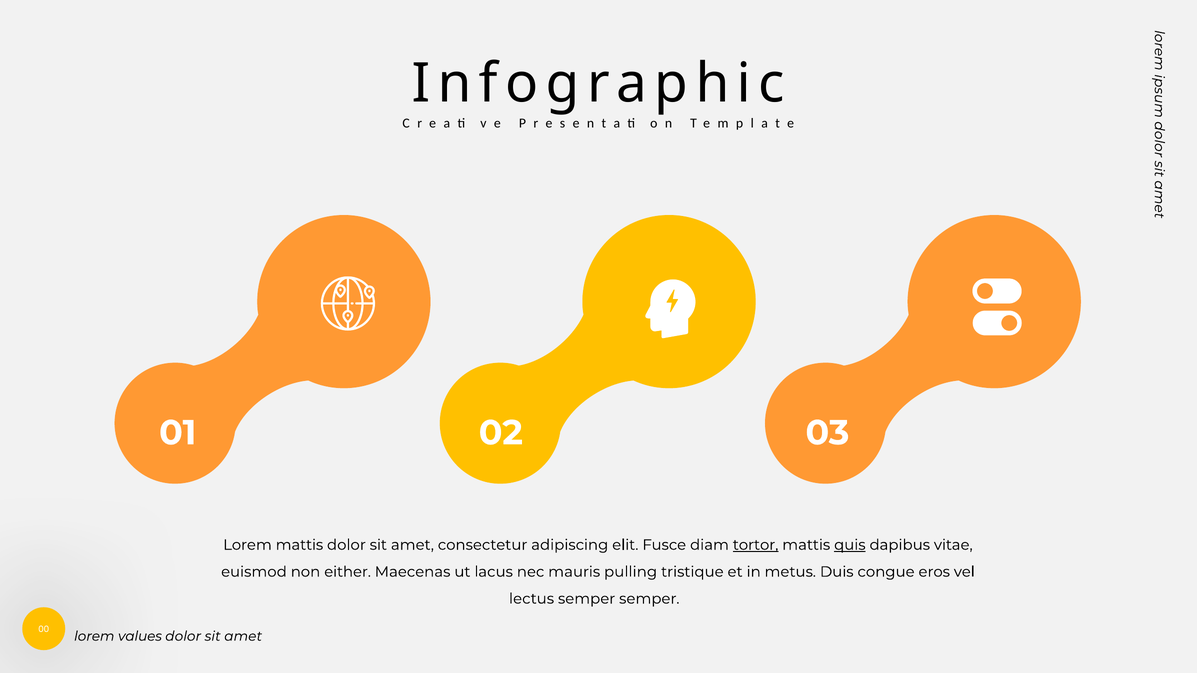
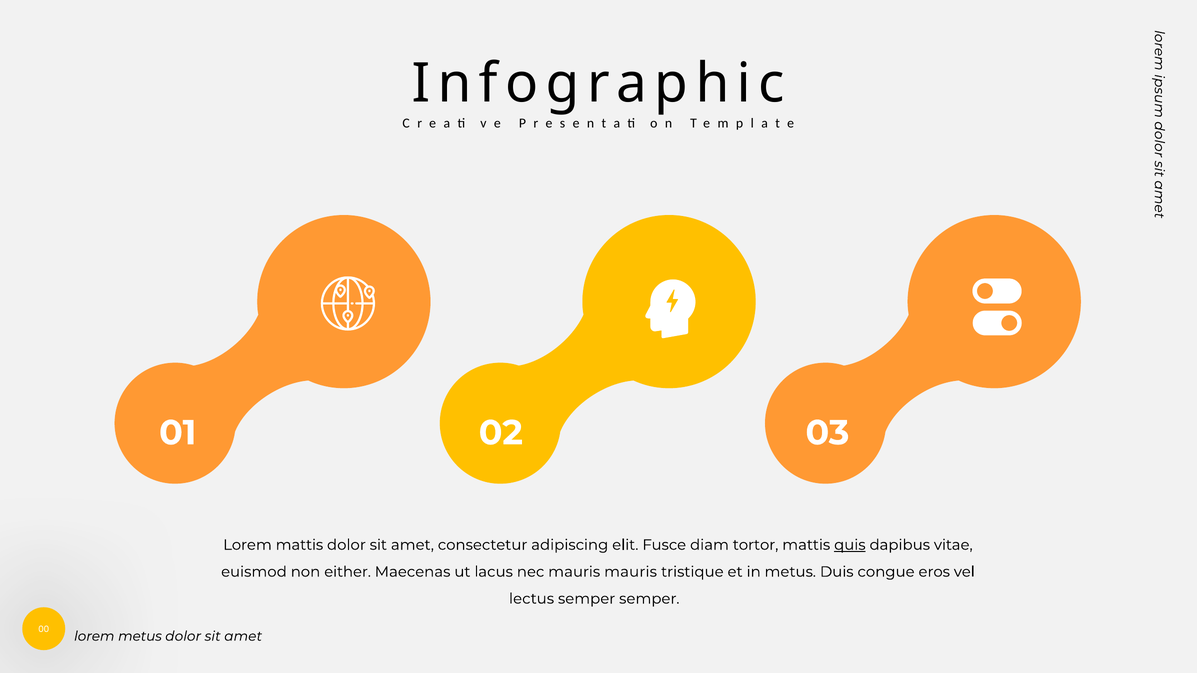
tortor underline: present -> none
mauris pulling: pulling -> mauris
lorem values: values -> metus
